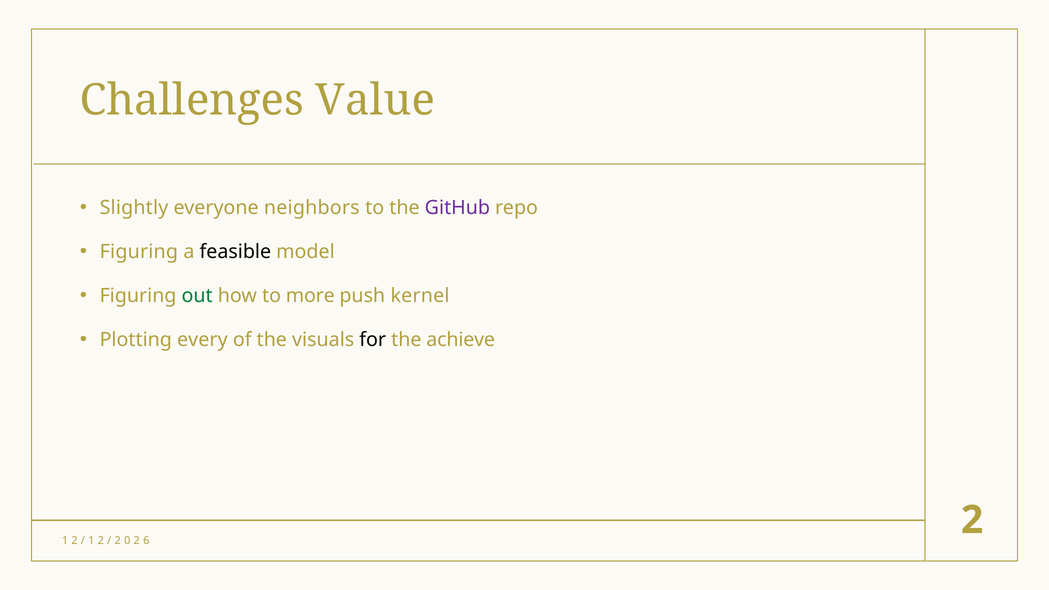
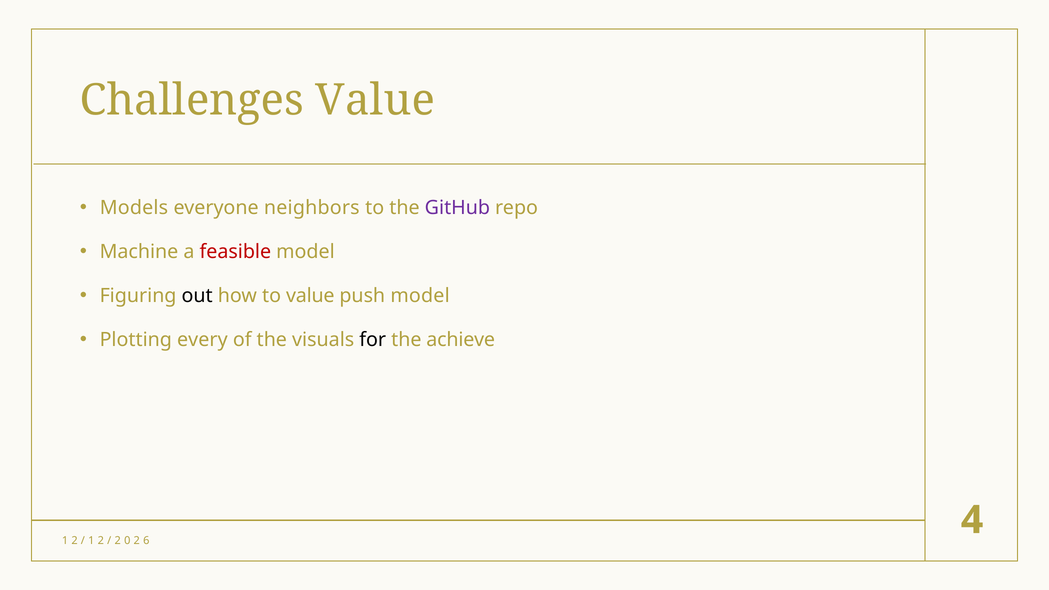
Slightly: Slightly -> Models
Figuring at (139, 252): Figuring -> Machine
feasible colour: black -> red
out colour: green -> black
to more: more -> value
push kernel: kernel -> model
2 at (972, 520): 2 -> 4
